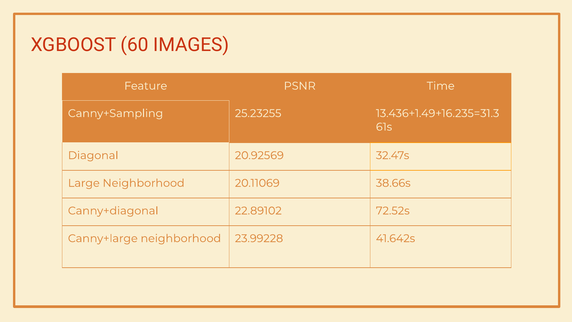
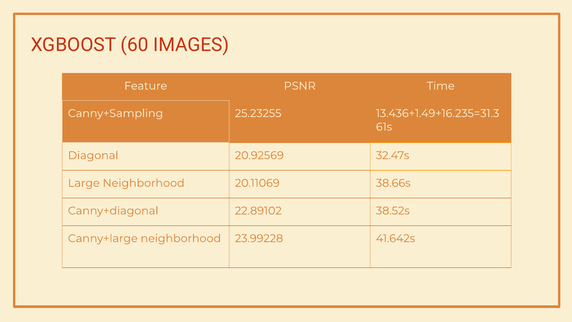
72.52s: 72.52s -> 38.52s
